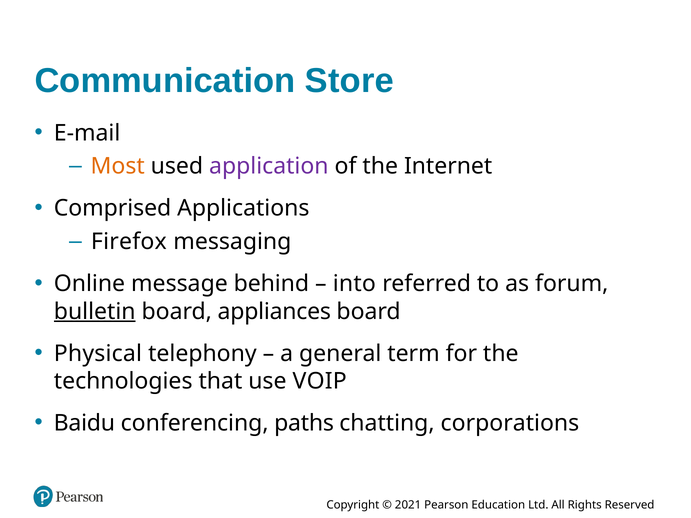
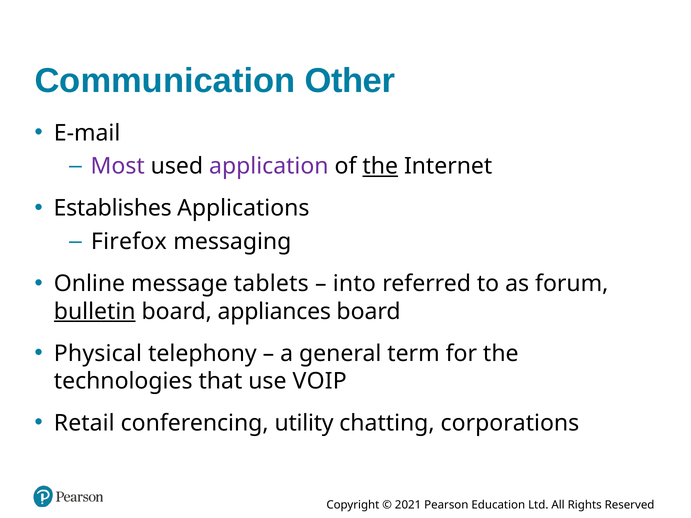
Store: Store -> Other
Most colour: orange -> purple
the at (380, 166) underline: none -> present
Comprised: Comprised -> Establishes
behind: behind -> tablets
Baidu: Baidu -> Retail
paths: paths -> utility
